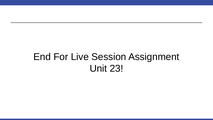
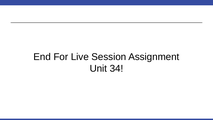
23: 23 -> 34
